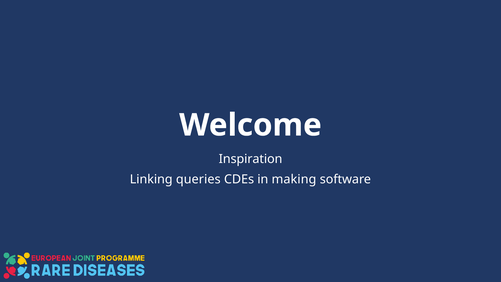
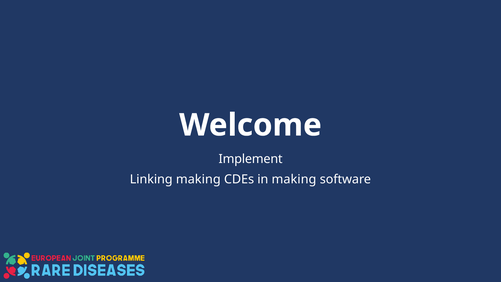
Inspiration: Inspiration -> Implement
Linking queries: queries -> making
